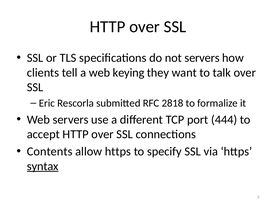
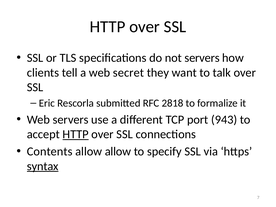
keying: keying -> secret
444: 444 -> 943
HTTP at (76, 134) underline: none -> present
allow https: https -> allow
